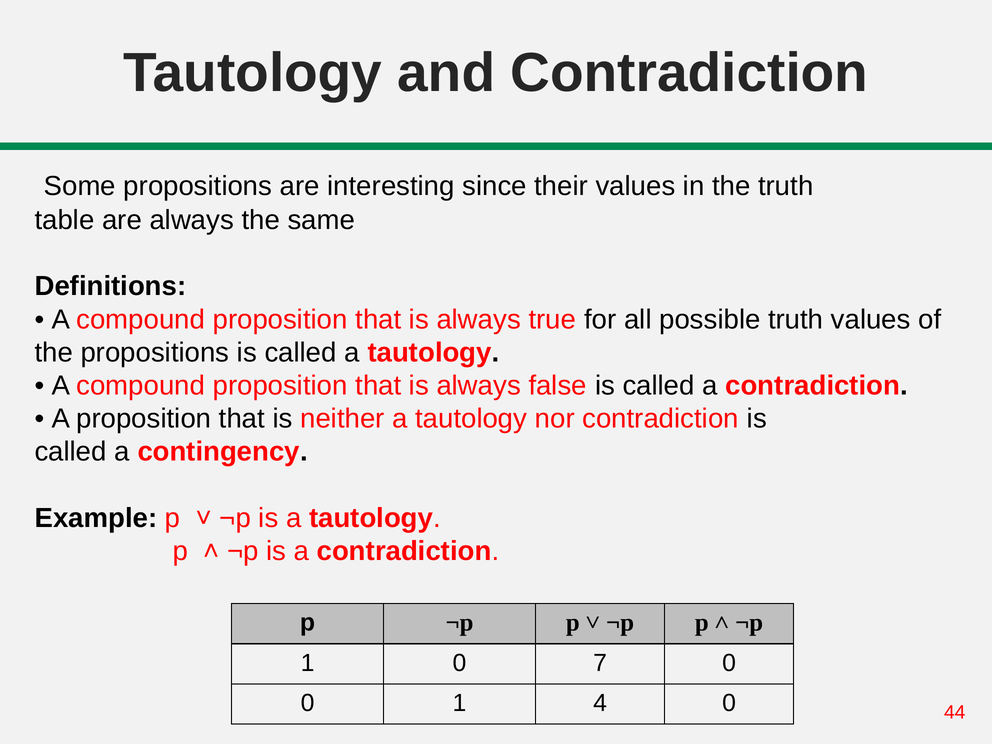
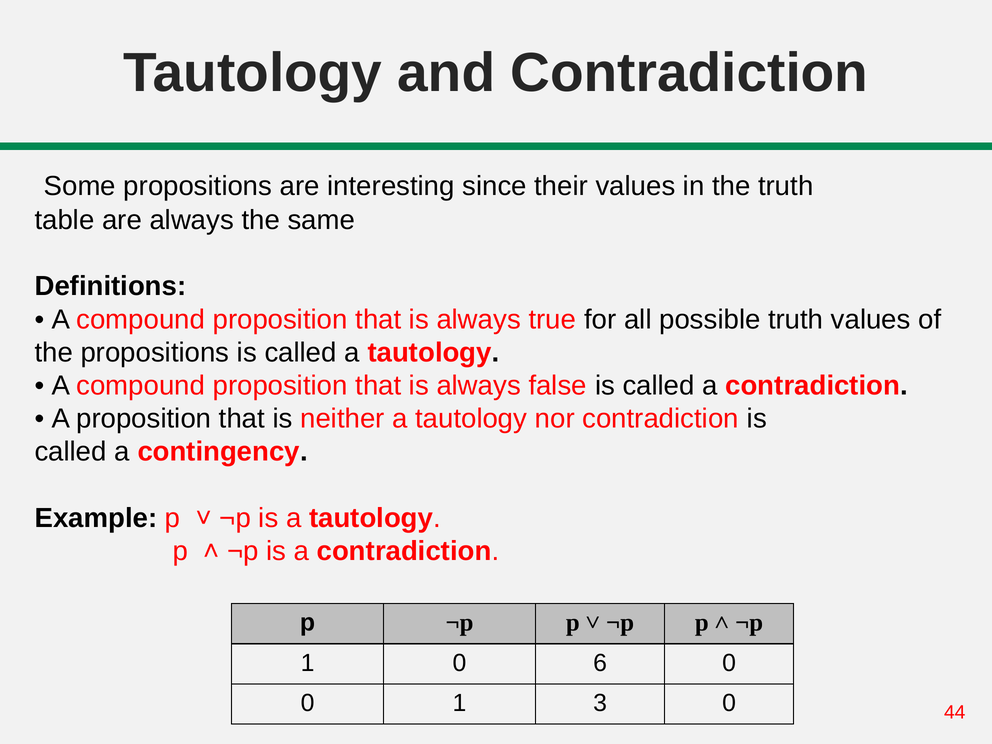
7: 7 -> 6
4: 4 -> 3
